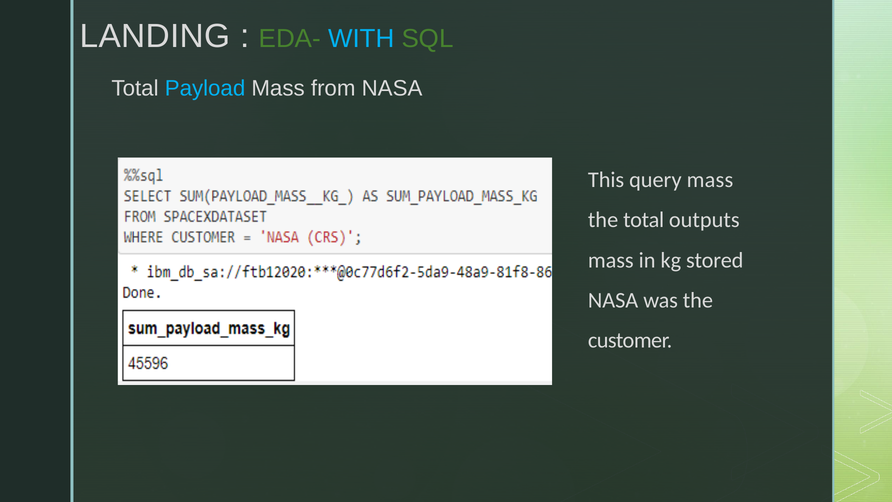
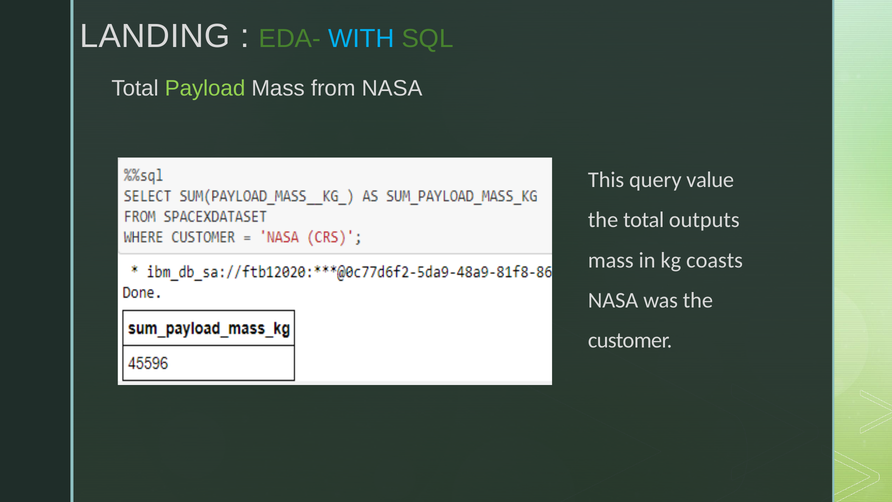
Payload colour: light blue -> light green
query mass: mass -> value
stored: stored -> coasts
